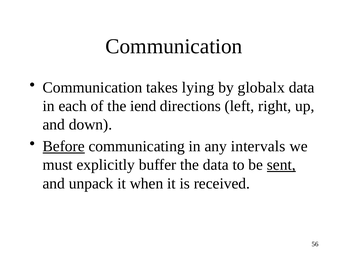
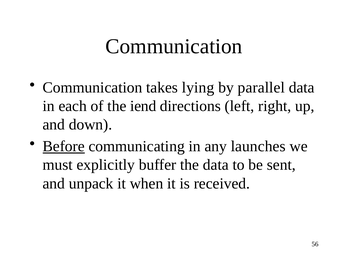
globalx: globalx -> parallel
intervals: intervals -> launches
sent underline: present -> none
